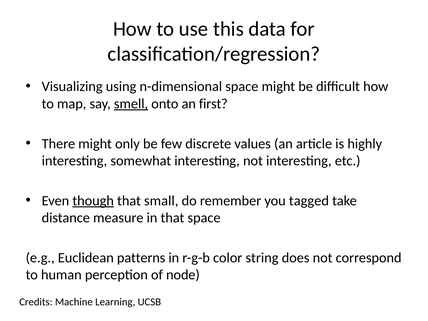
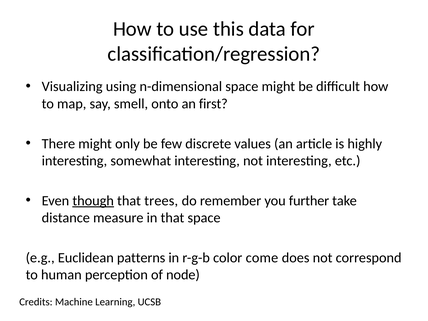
smell underline: present -> none
small: small -> trees
tagged: tagged -> further
string: string -> come
